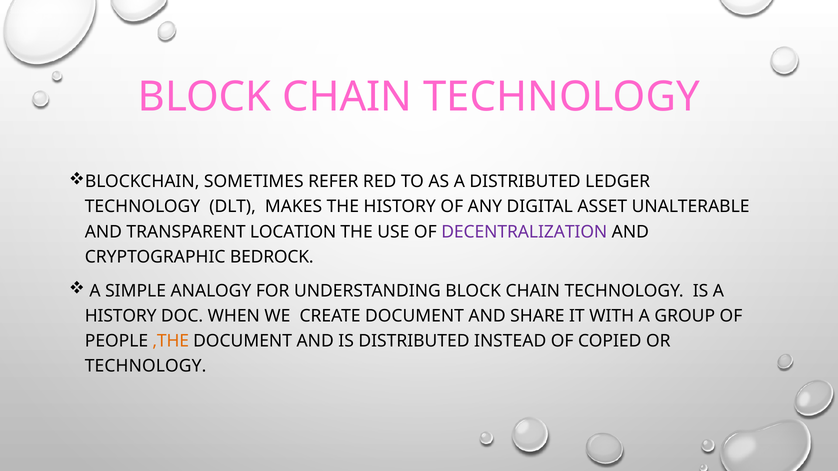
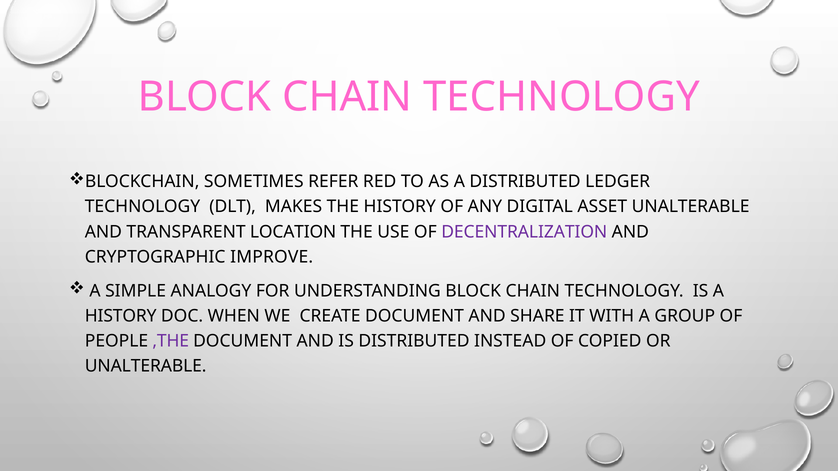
BEDROCK: BEDROCK -> IMPROVE
,THE colour: orange -> purple
TECHNOLOGY at (146, 366): TECHNOLOGY -> UNALTERABLE
